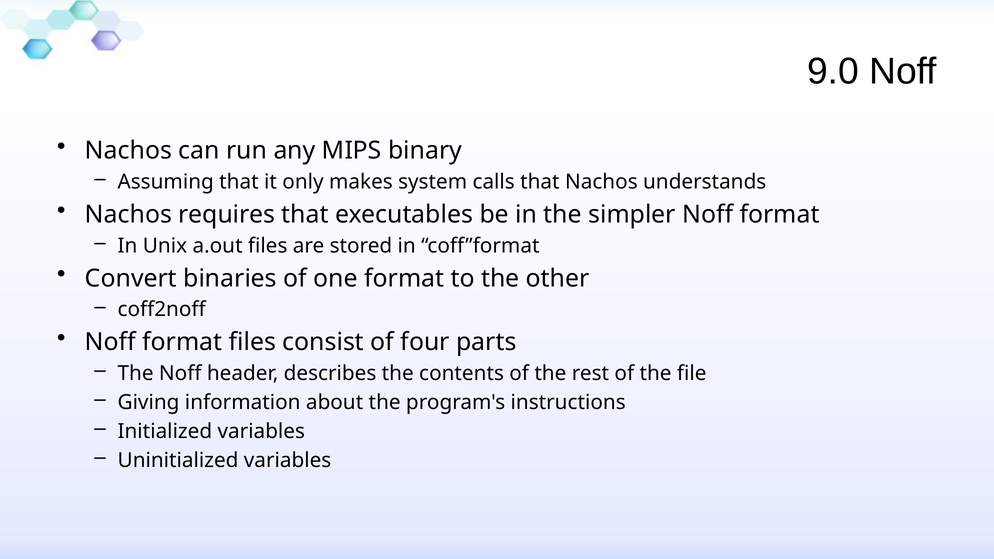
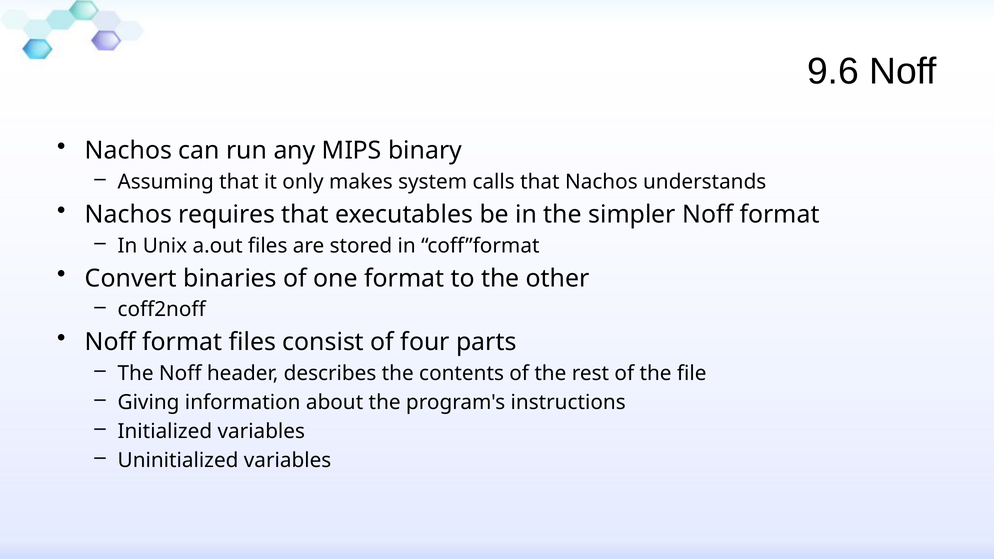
9.0: 9.0 -> 9.6
